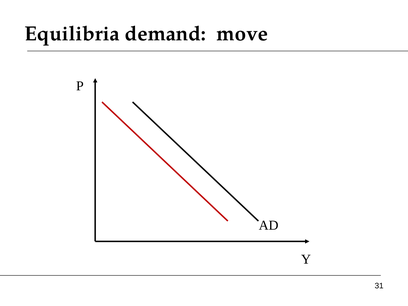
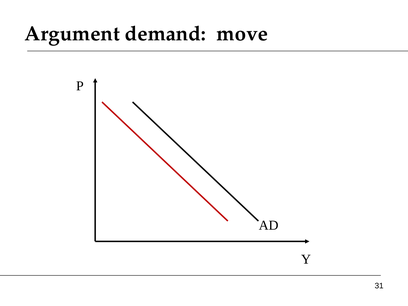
Equilibria: Equilibria -> Argument
